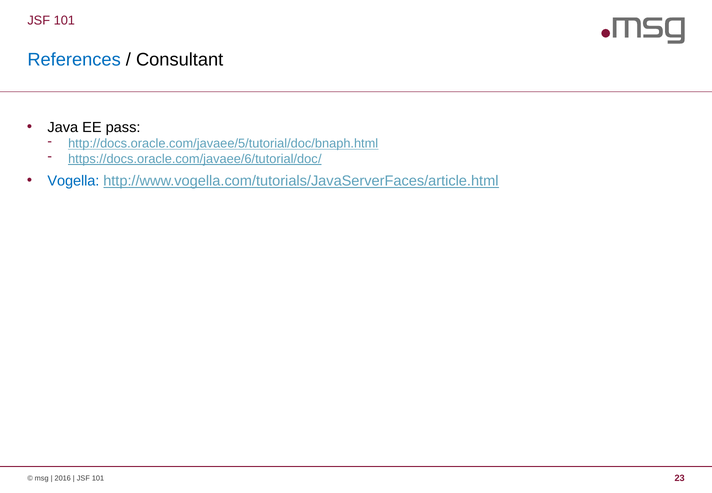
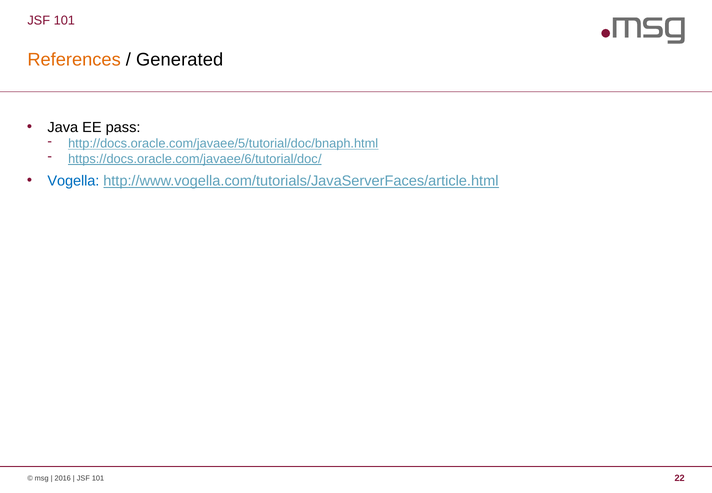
References colour: blue -> orange
Consultant: Consultant -> Generated
23: 23 -> 22
